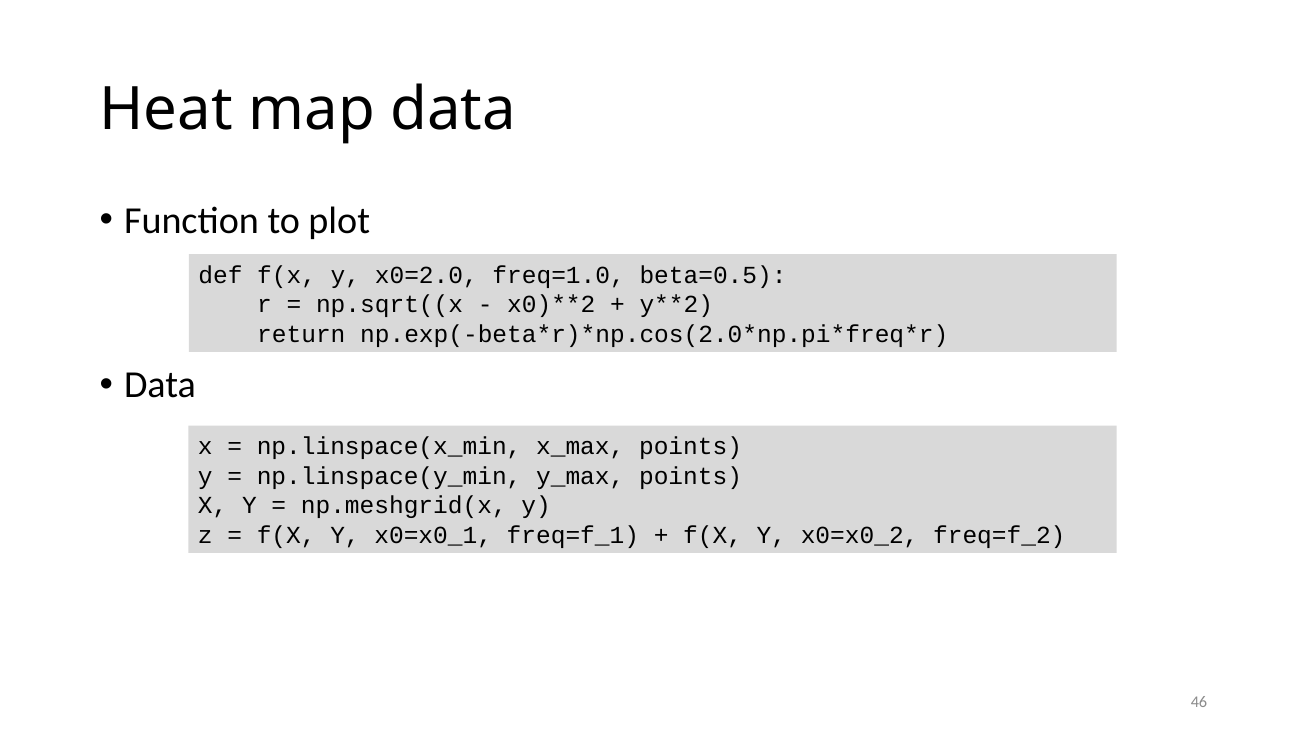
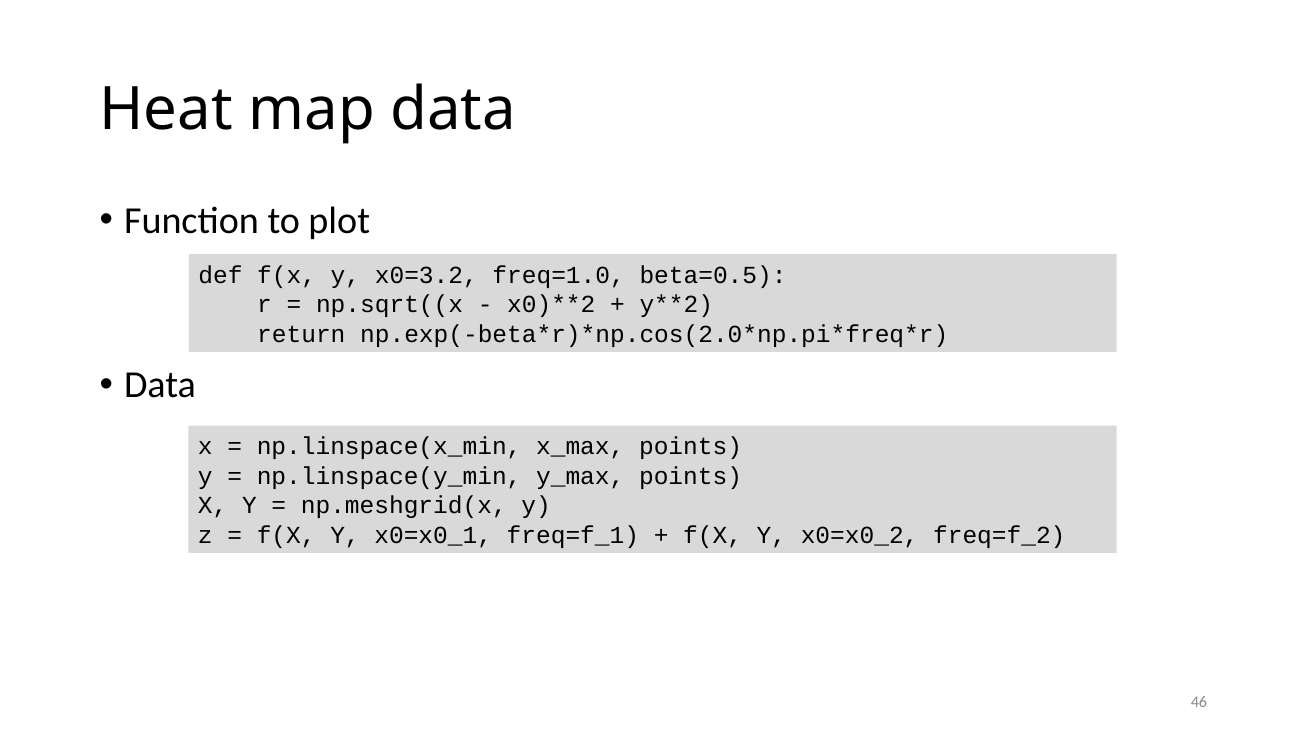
x0=2.0: x0=2.0 -> x0=3.2
